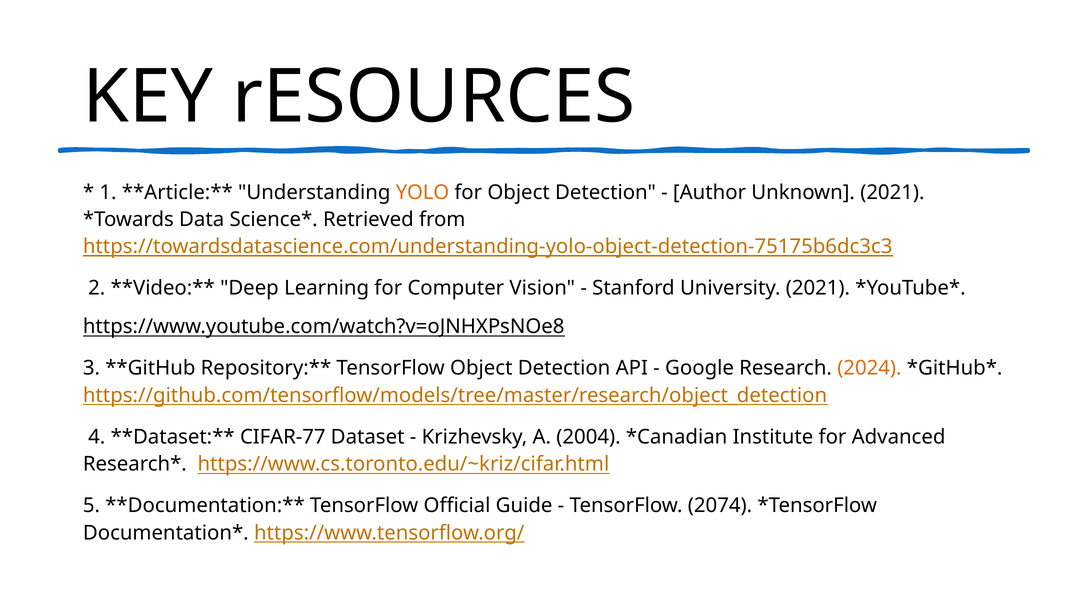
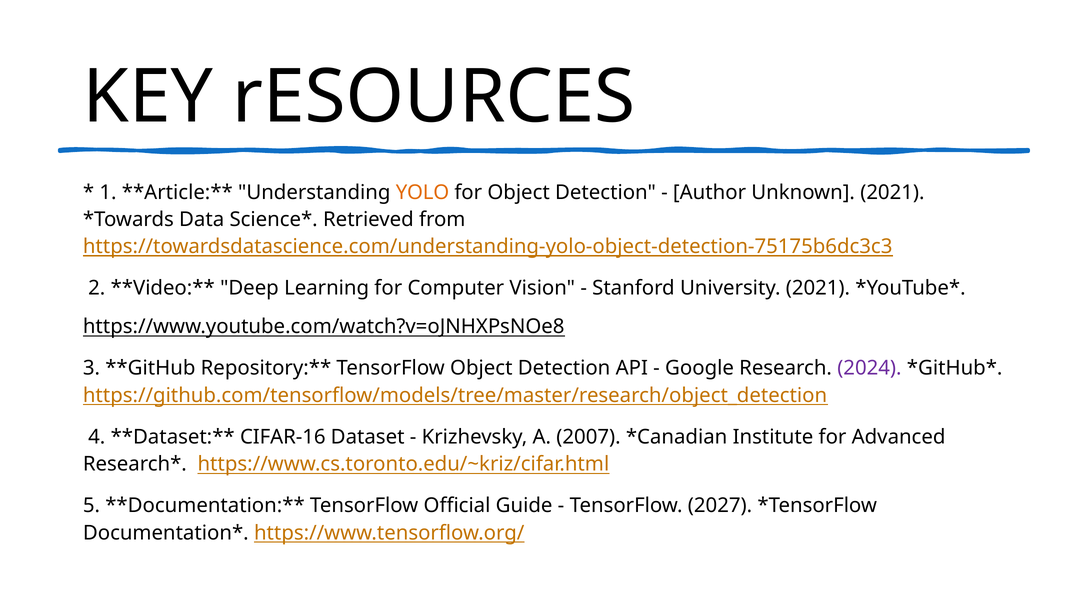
2024 colour: orange -> purple
CIFAR-77: CIFAR-77 -> CIFAR-16
2004: 2004 -> 2007
2074: 2074 -> 2027
